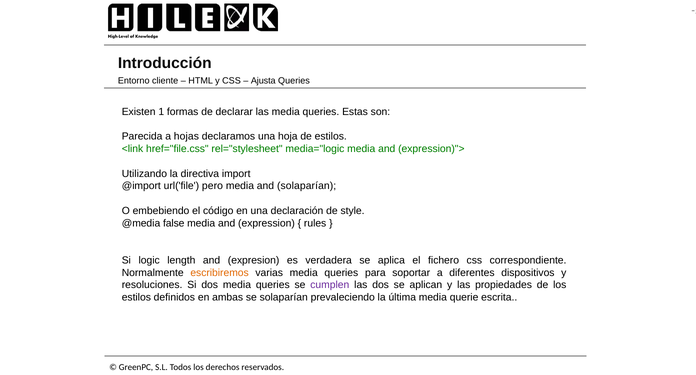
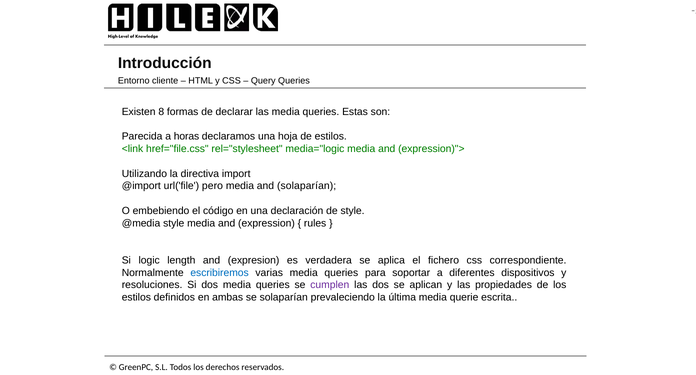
Ajusta: Ajusta -> Query
1: 1 -> 8
hojas: hojas -> horas
@media false: false -> style
escribiremos colour: orange -> blue
